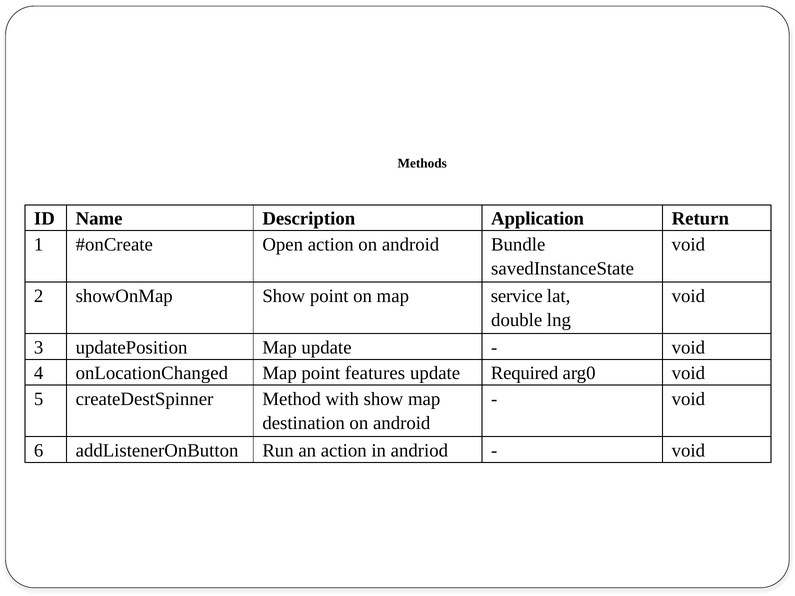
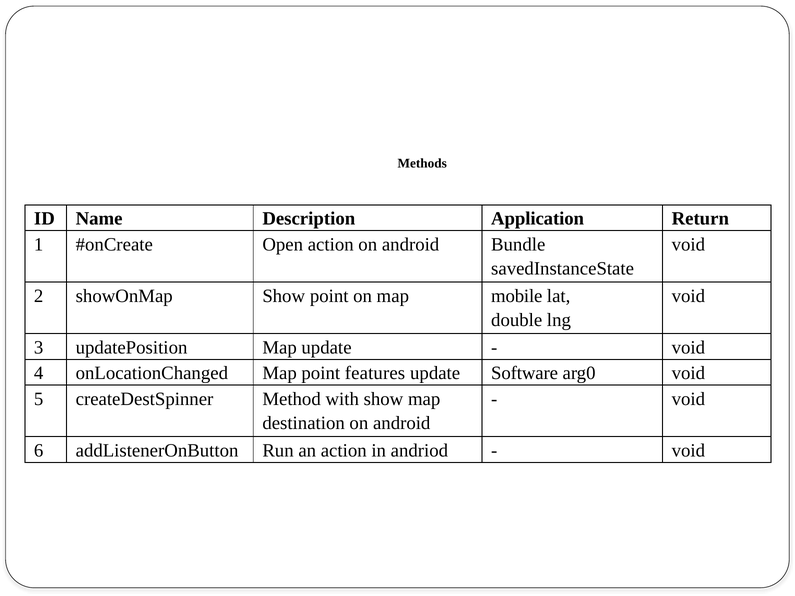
service: service -> mobile
Required: Required -> Software
